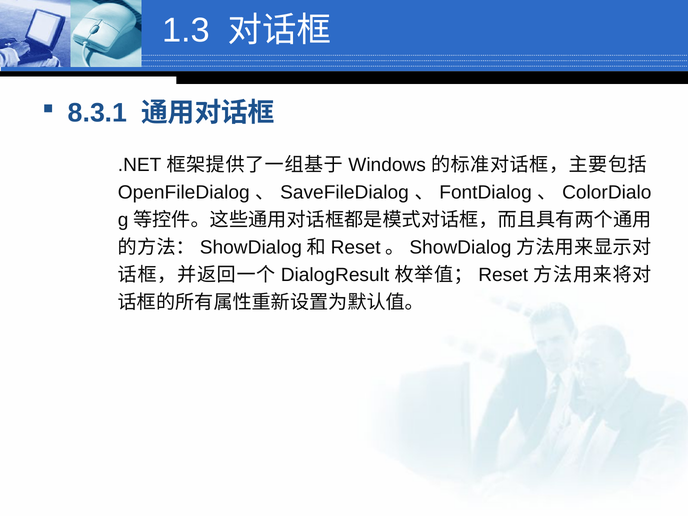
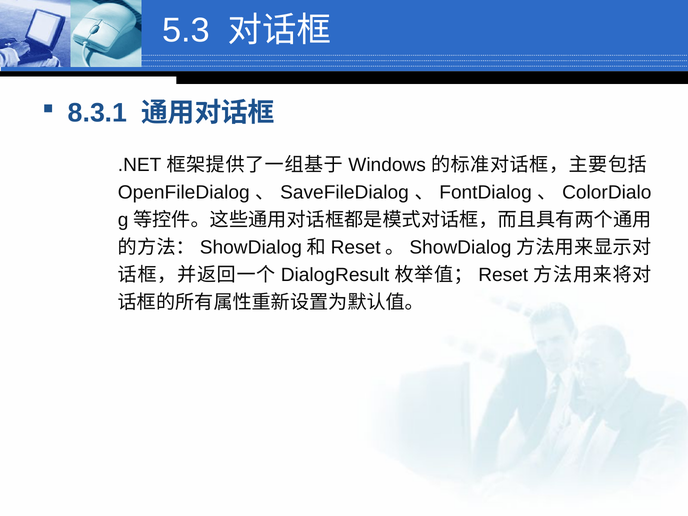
1.3: 1.3 -> 5.3
